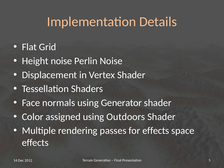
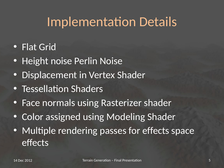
Generator: Generator -> Rasterizer
Outdoors: Outdoors -> Modeling
